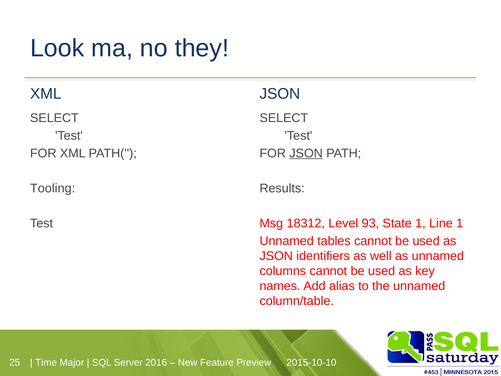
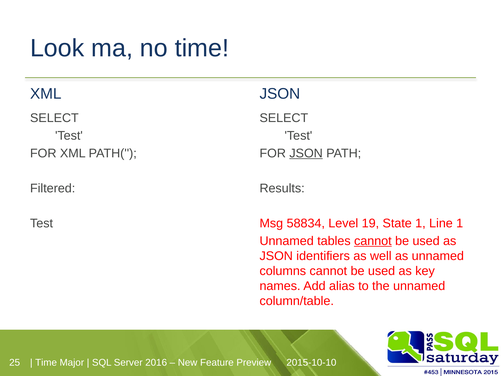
no they: they -> time
Tooling: Tooling -> Filtered
18312: 18312 -> 58834
93: 93 -> 19
cannot at (373, 241) underline: none -> present
